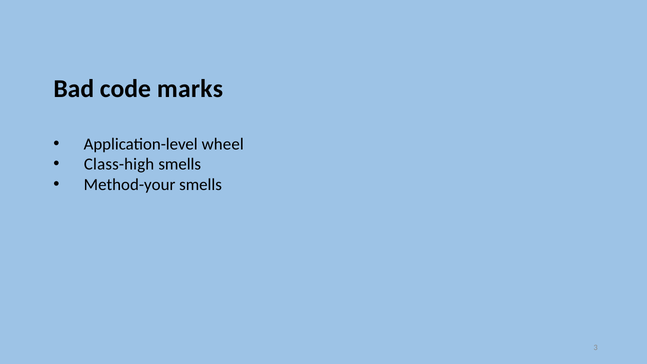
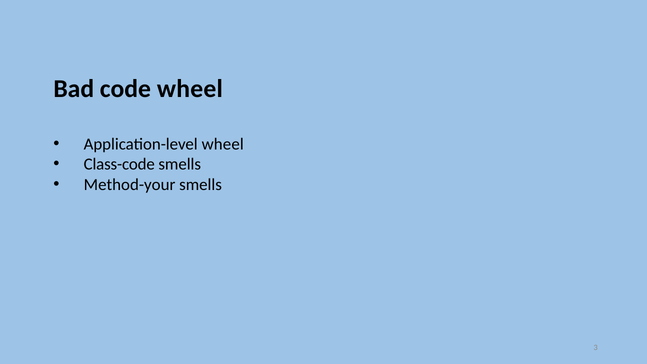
code marks: marks -> wheel
Class-high: Class-high -> Class-code
